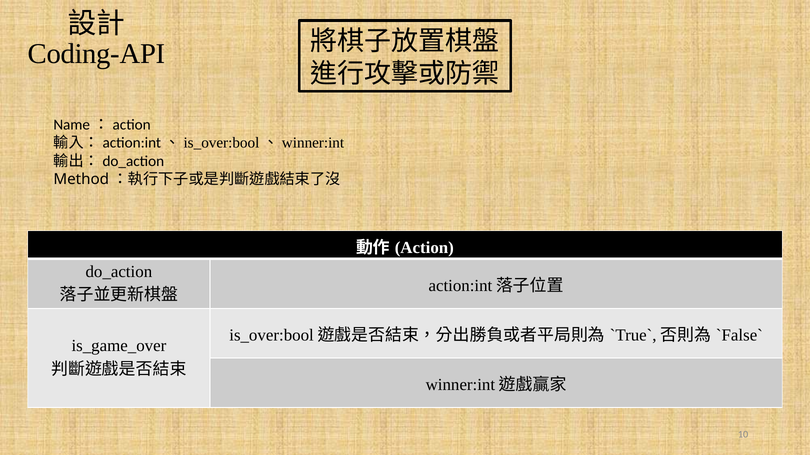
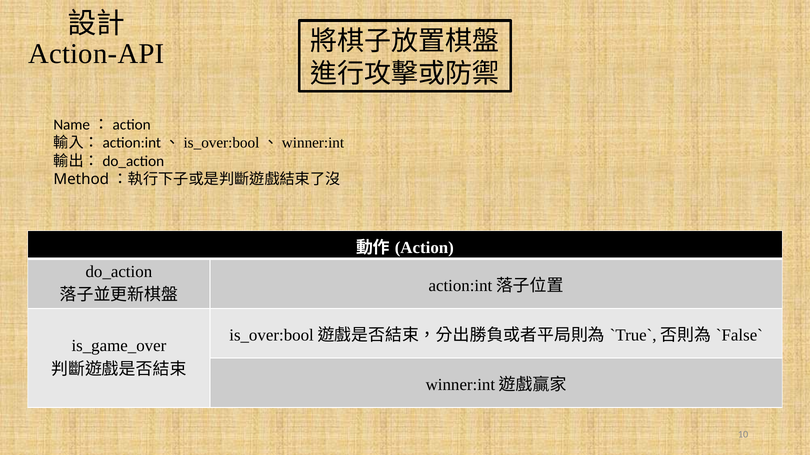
Coding-API: Coding-API -> Action-API
